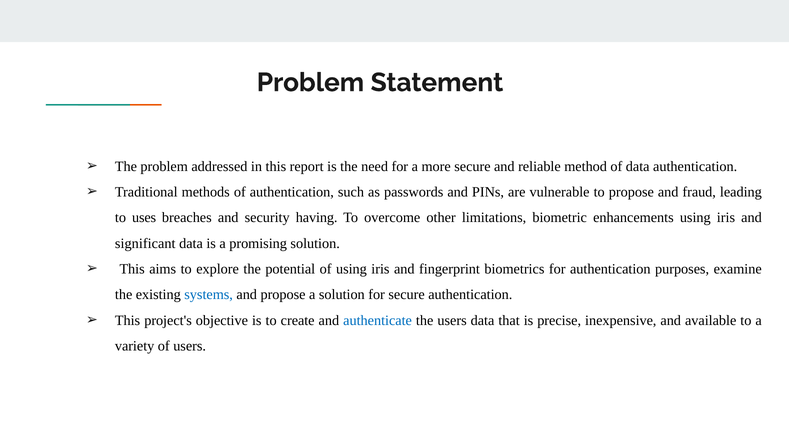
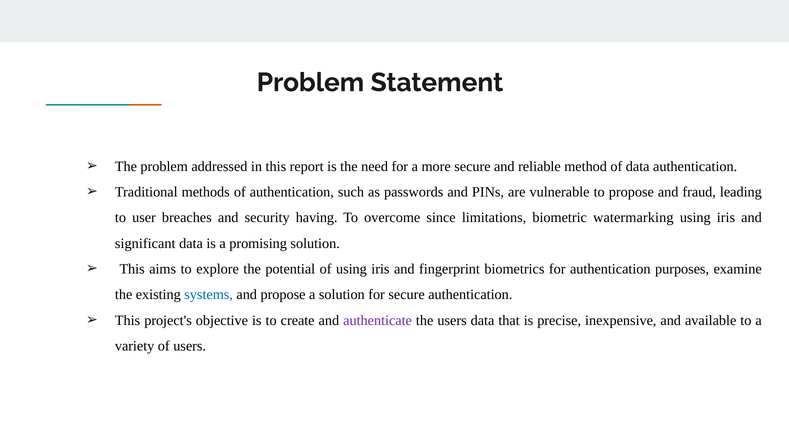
uses: uses -> user
other: other -> since
enhancements: enhancements -> watermarking
authenticate colour: blue -> purple
